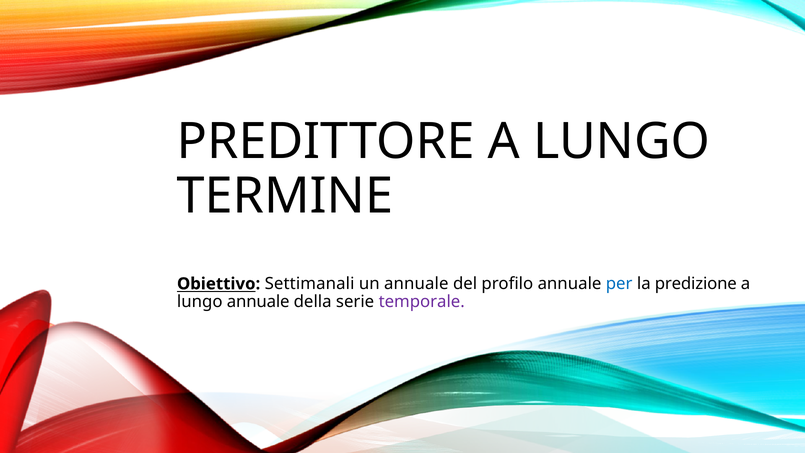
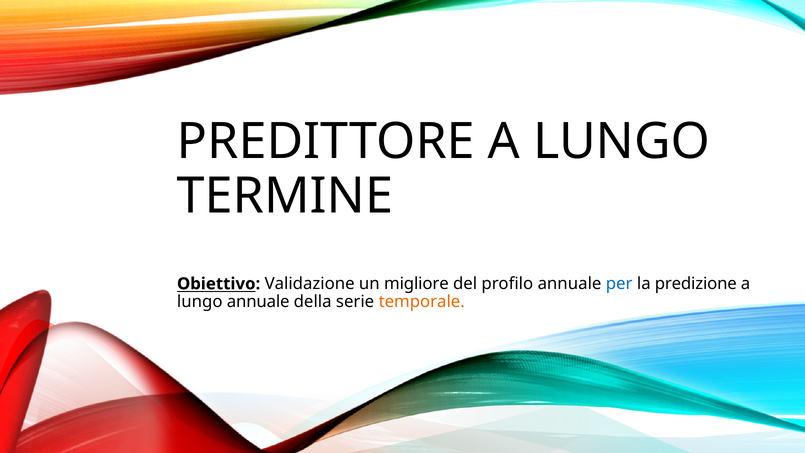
Settimanali: Settimanali -> Validazione
un annuale: annuale -> migliore
temporale colour: purple -> orange
